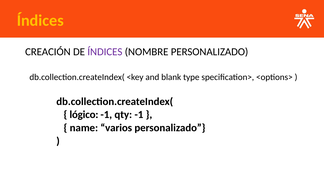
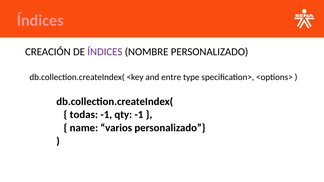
Índices at (40, 21) colour: yellow -> pink
blank: blank -> entre
lógico: lógico -> todas
